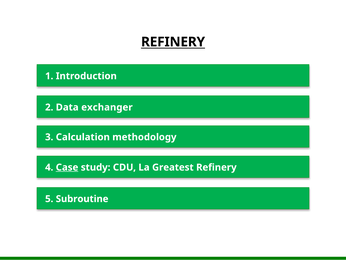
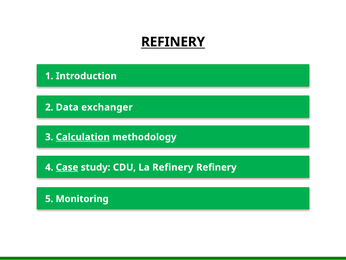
Calculation underline: none -> present
La Greatest: Greatest -> Refinery
Subroutine: Subroutine -> Monitoring
